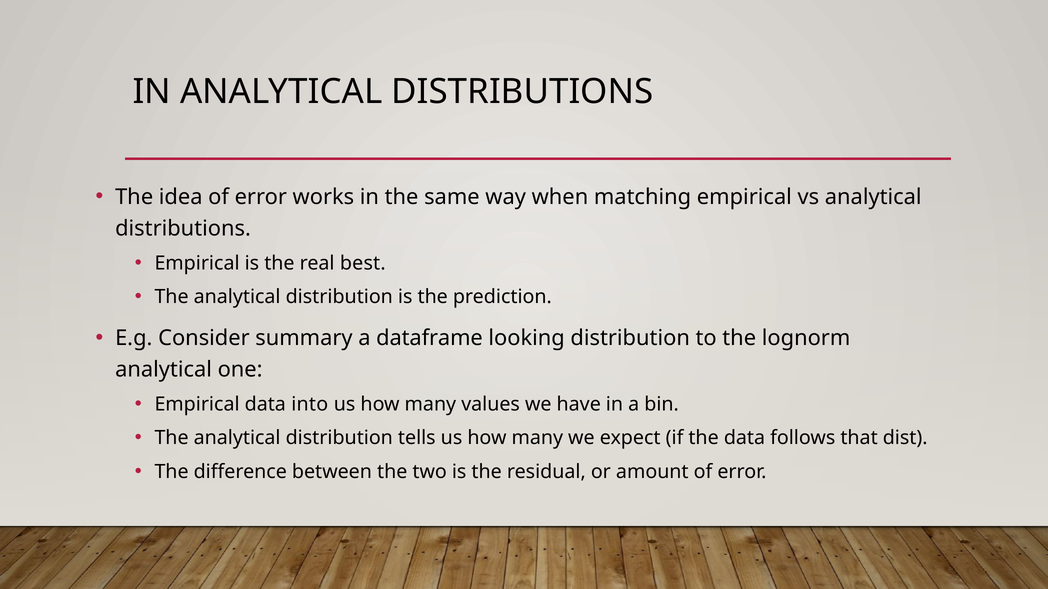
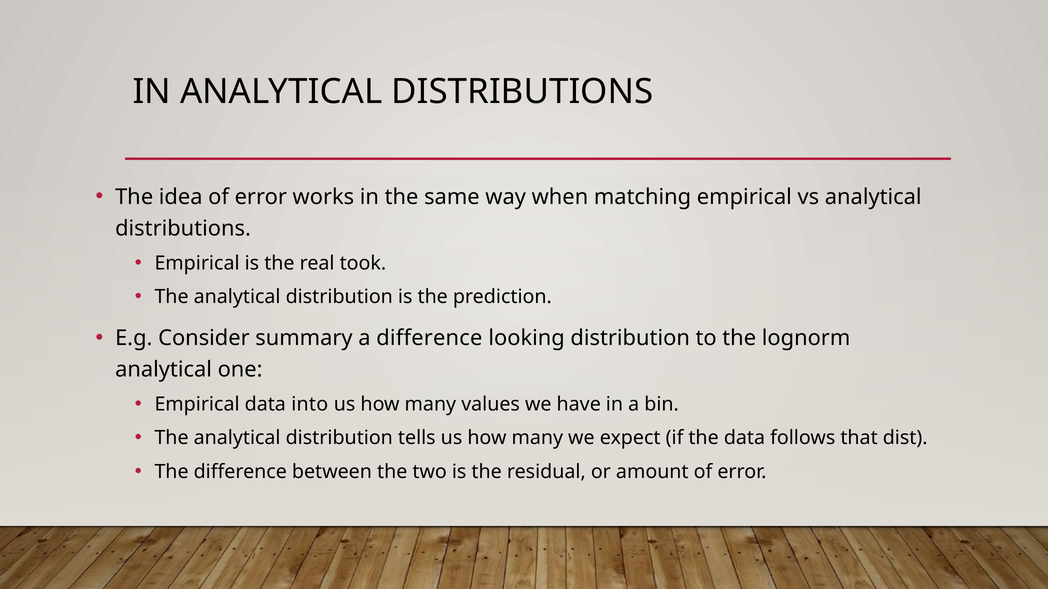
best: best -> took
a dataframe: dataframe -> difference
